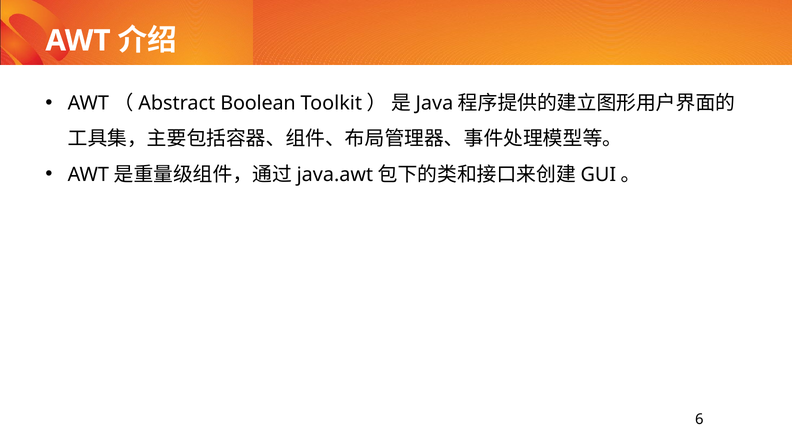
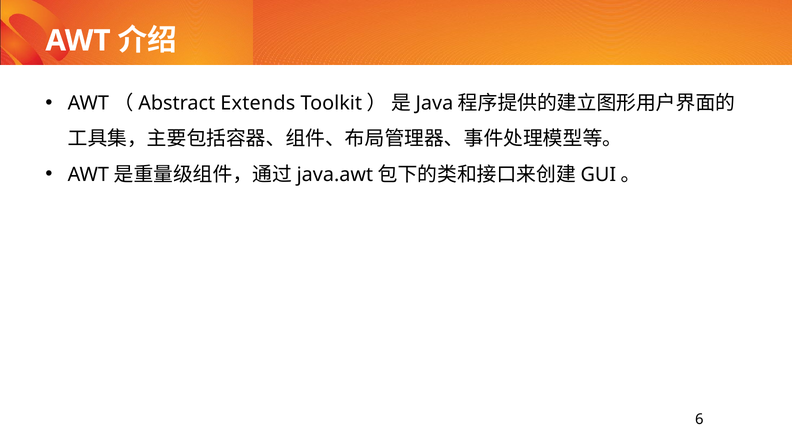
Boolean: Boolean -> Extends
